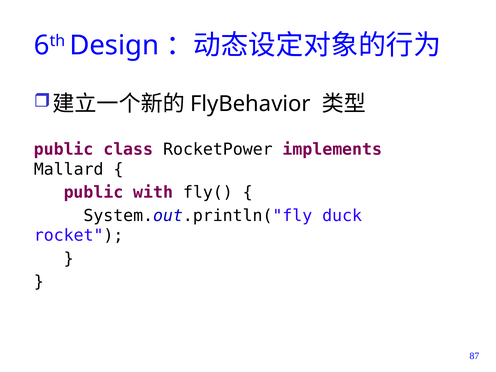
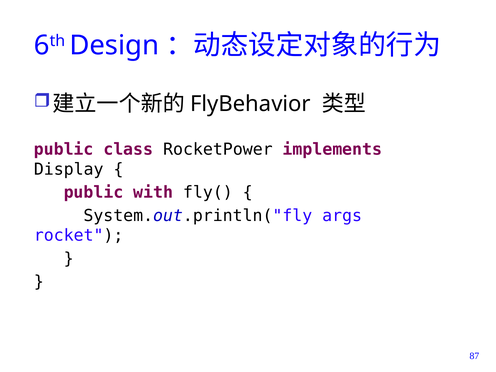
Mallard: Mallard -> Display
duck: duck -> args
